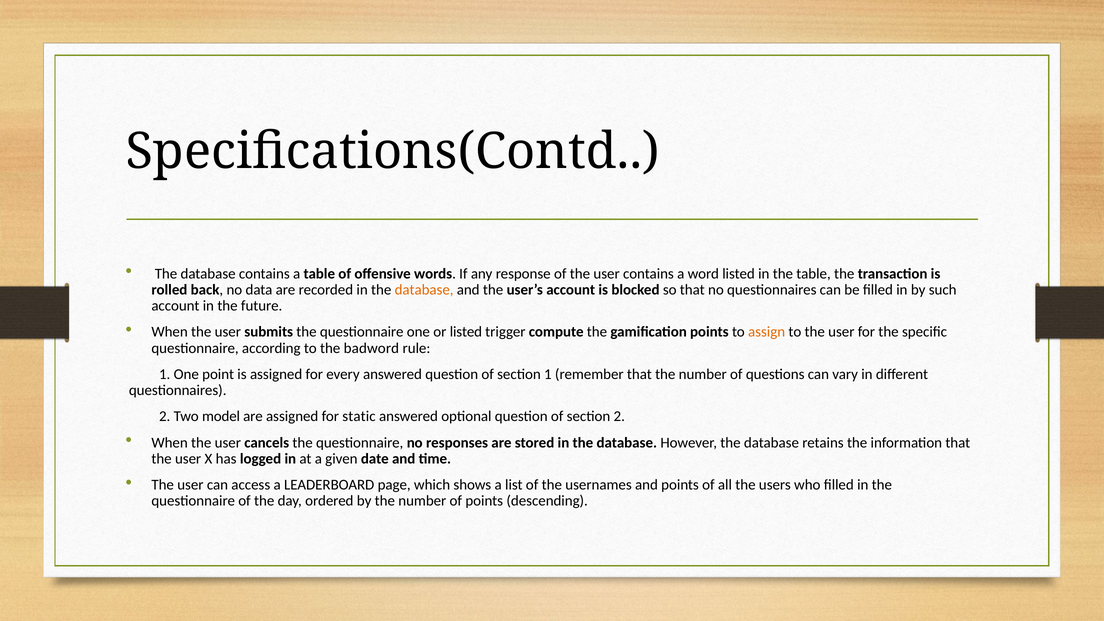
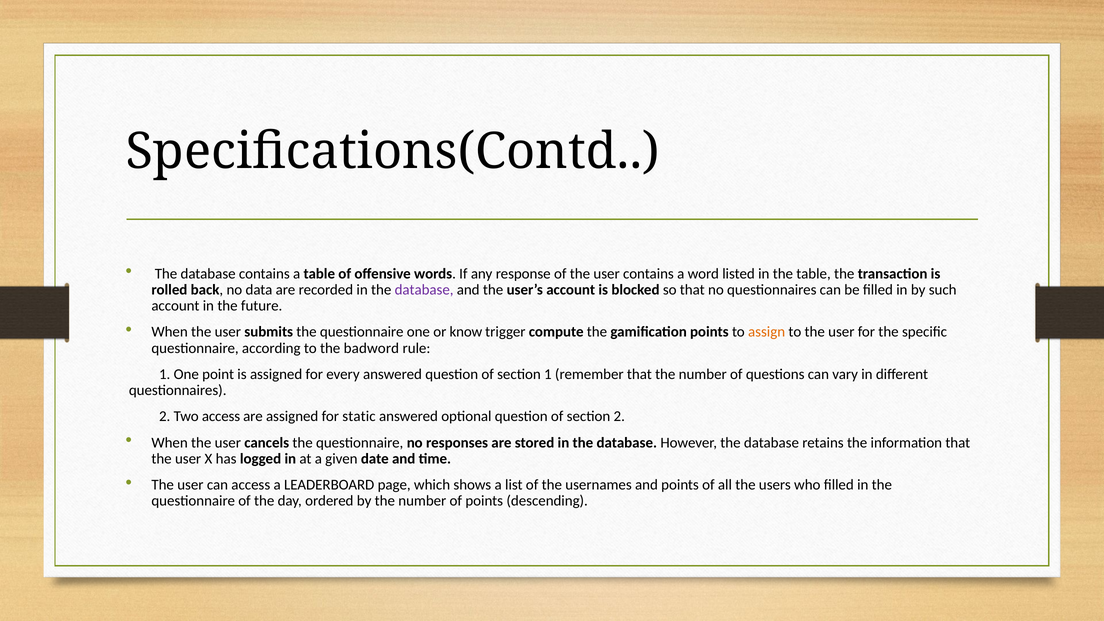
database at (424, 290) colour: orange -> purple
or listed: listed -> know
Two model: model -> access
